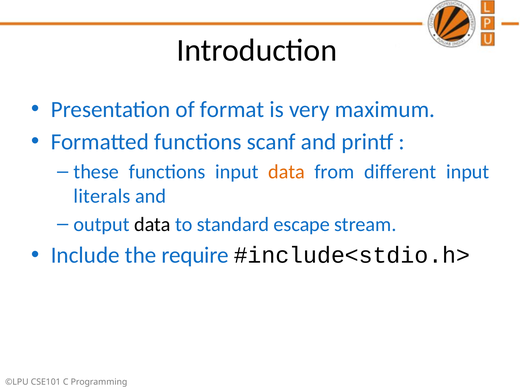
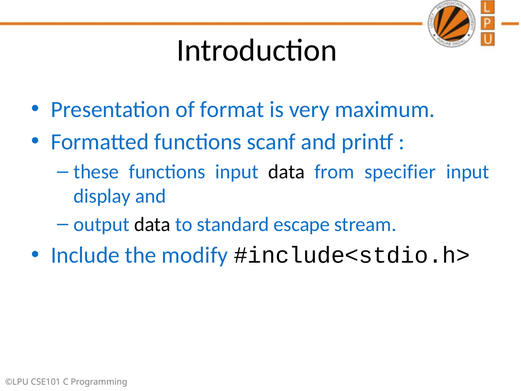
data at (286, 172) colour: orange -> black
different: different -> specifier
literals: literals -> display
require: require -> modify
